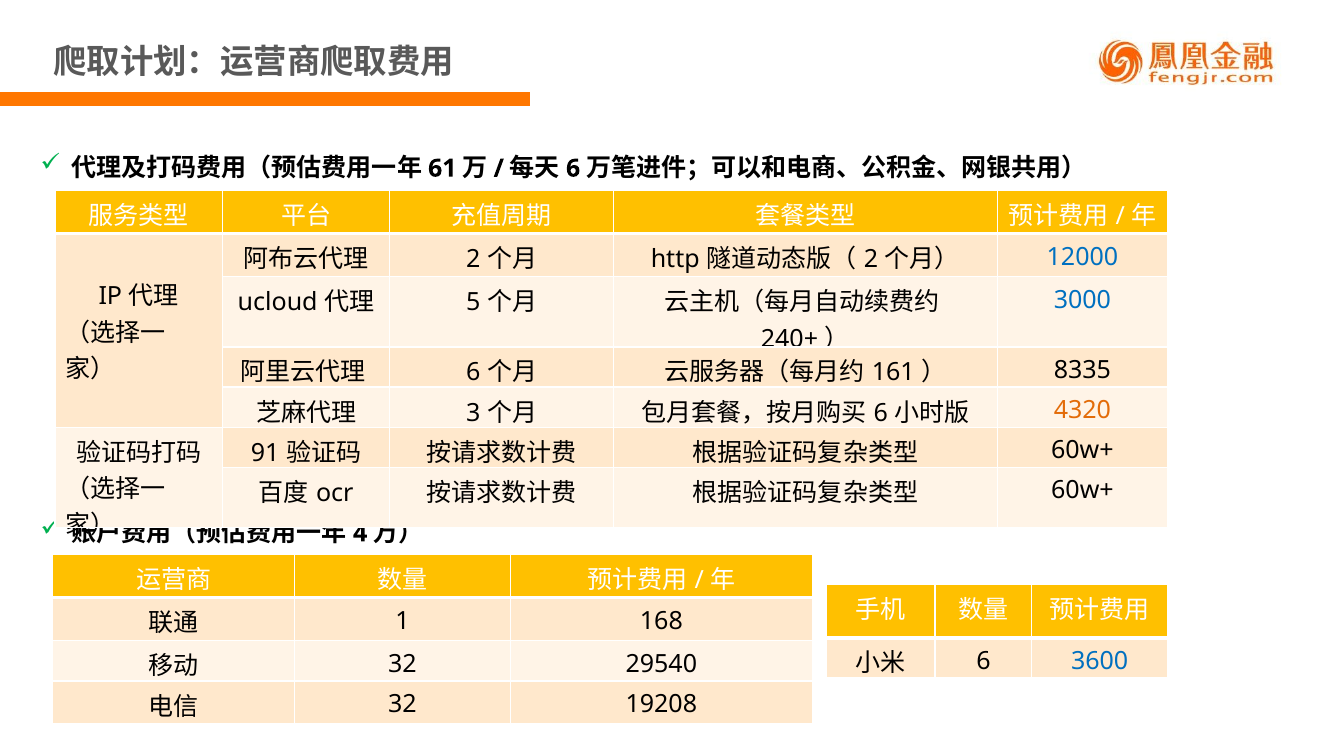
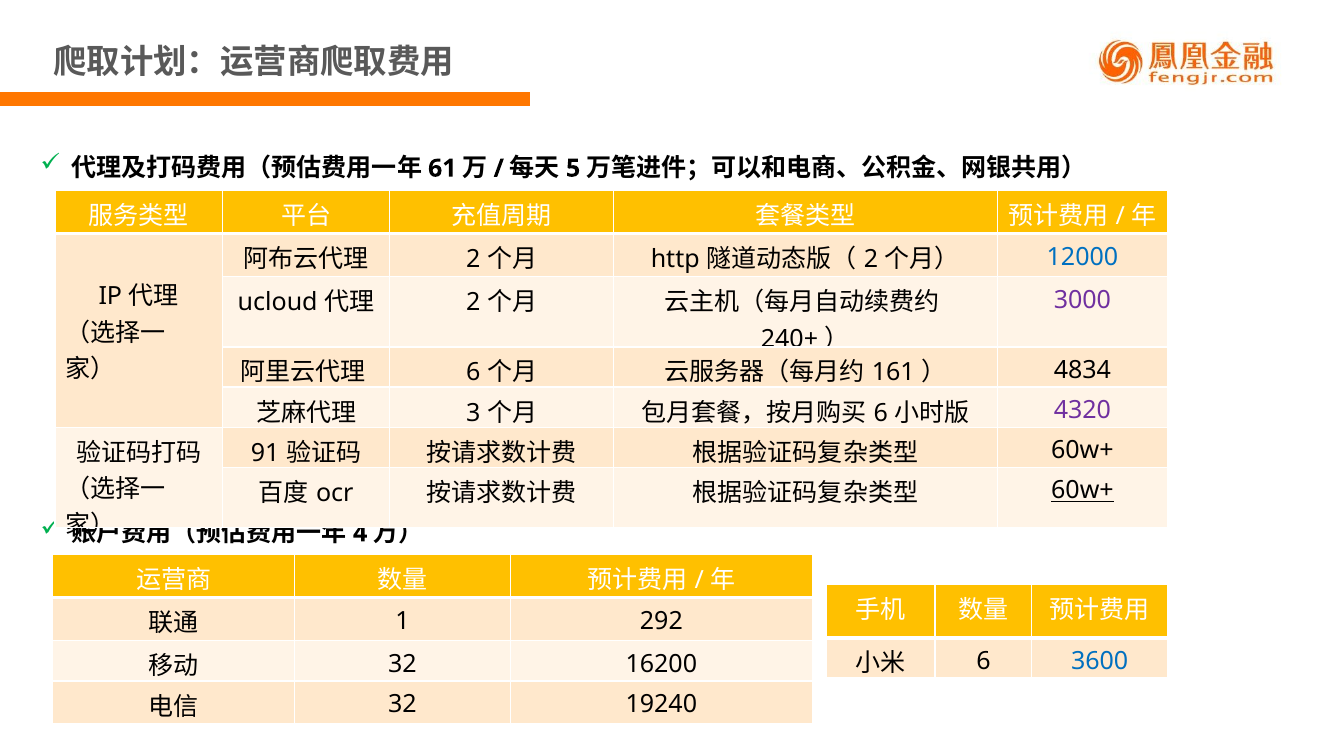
6 at (573, 168): 6 -> 5
3000 colour: blue -> purple
5 at (473, 303): 5 -> 2
8335: 8335 -> 4834
4320 colour: orange -> purple
60w+ at (1082, 491) underline: none -> present
168: 168 -> 292
29540: 29540 -> 16200
19208: 19208 -> 19240
